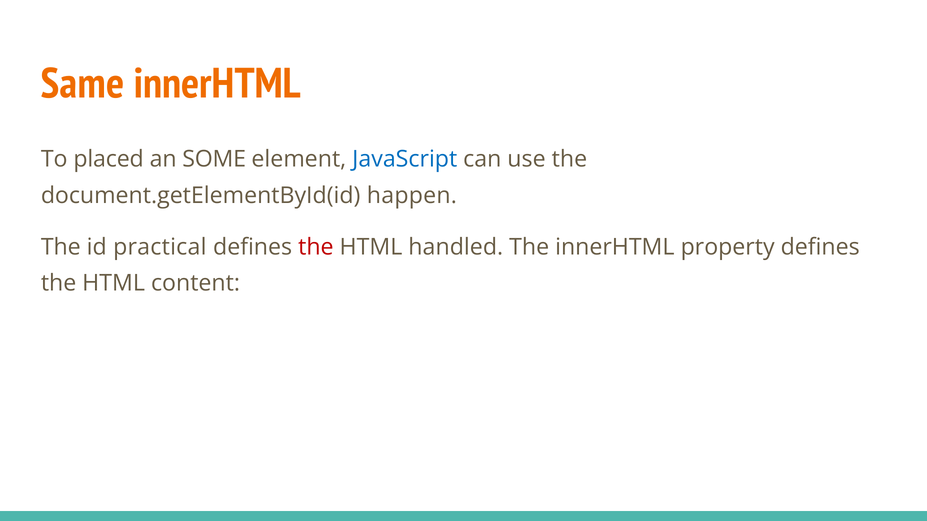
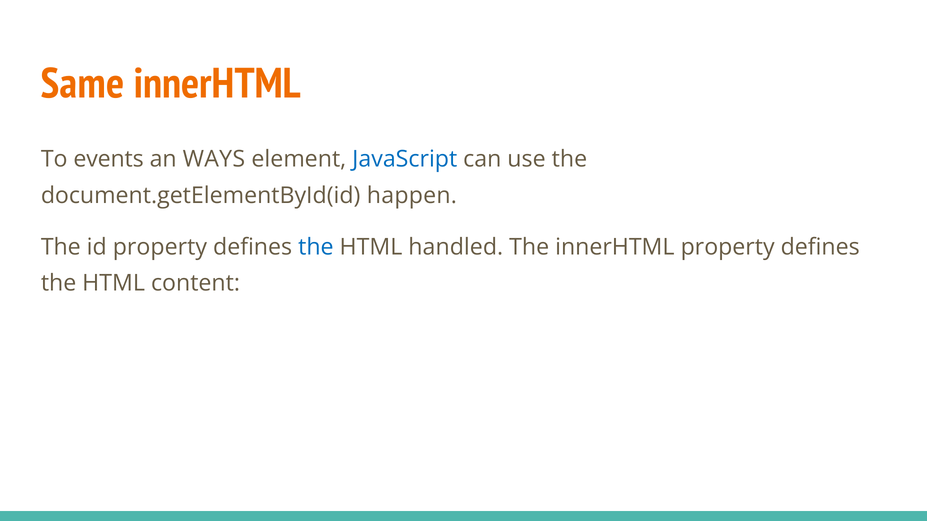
placed: placed -> events
SOME: SOME -> WAYS
id practical: practical -> property
the at (316, 247) colour: red -> blue
